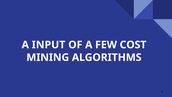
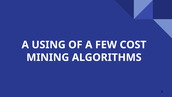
INPUT: INPUT -> USING
